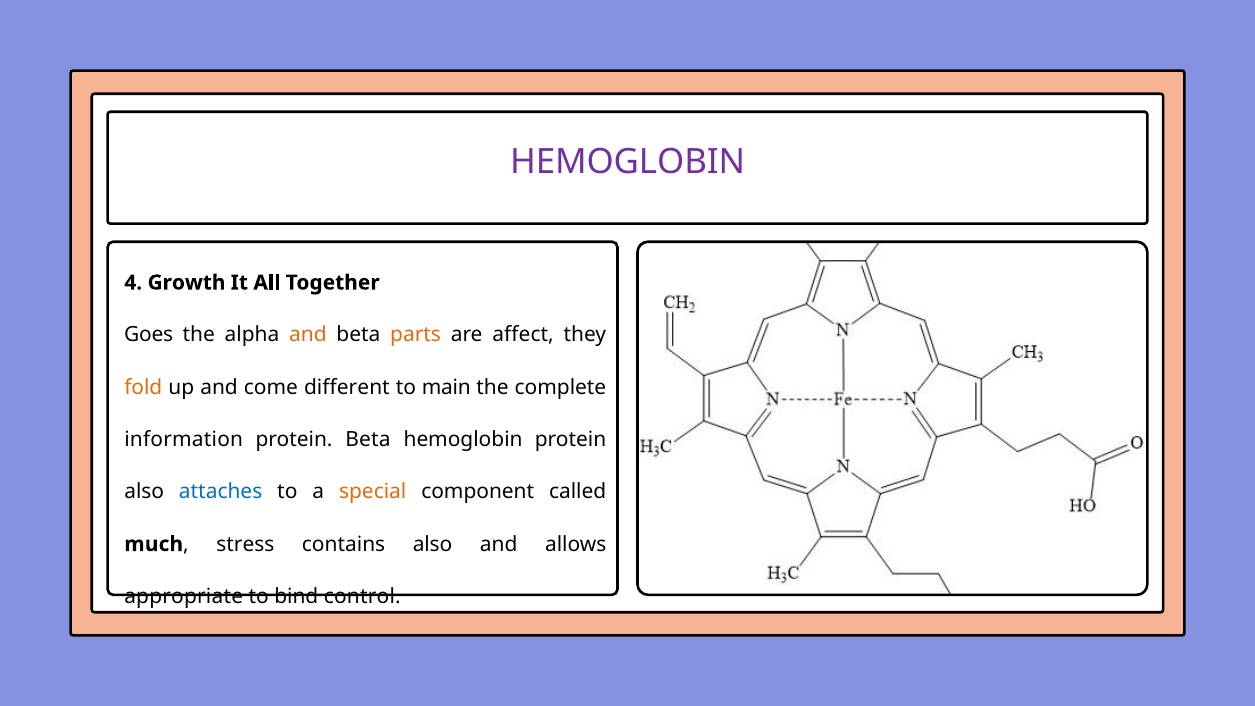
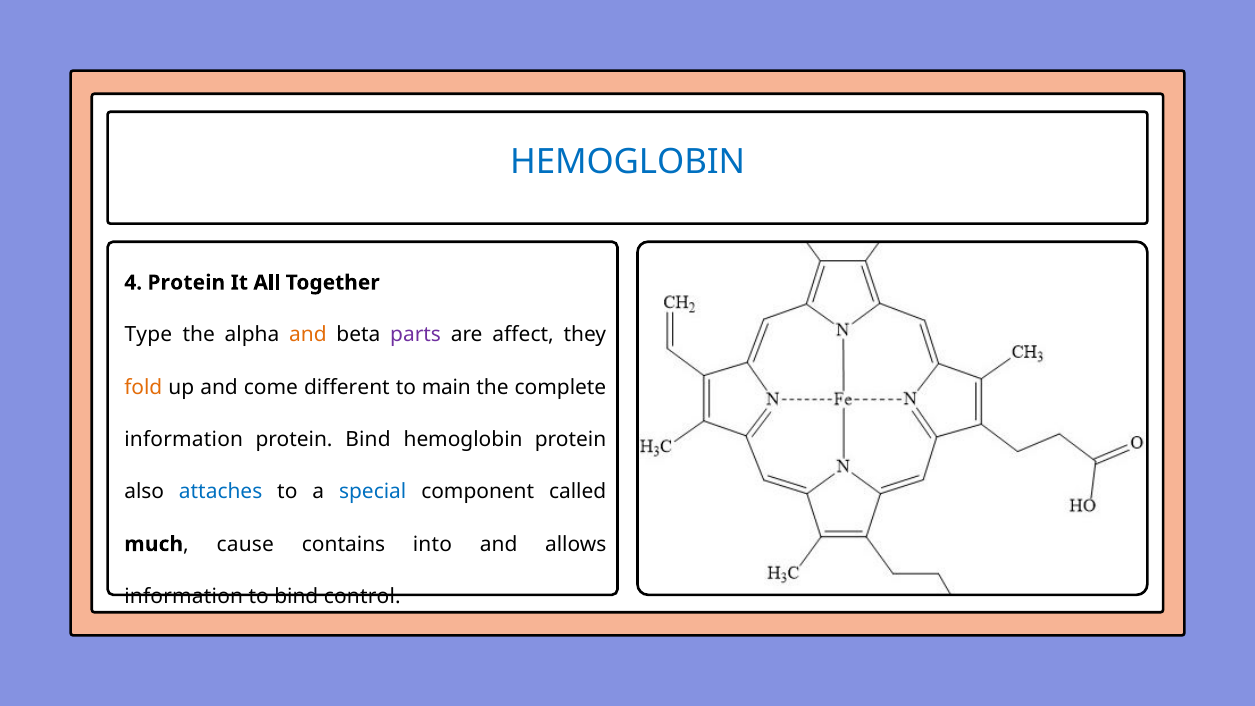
HEMOGLOBIN at (628, 162) colour: purple -> blue
4 Growth: Growth -> Protein
Goes: Goes -> Type
parts colour: orange -> purple
protein Beta: Beta -> Bind
special colour: orange -> blue
stress: stress -> cause
contains also: also -> into
appropriate at (184, 596): appropriate -> information
